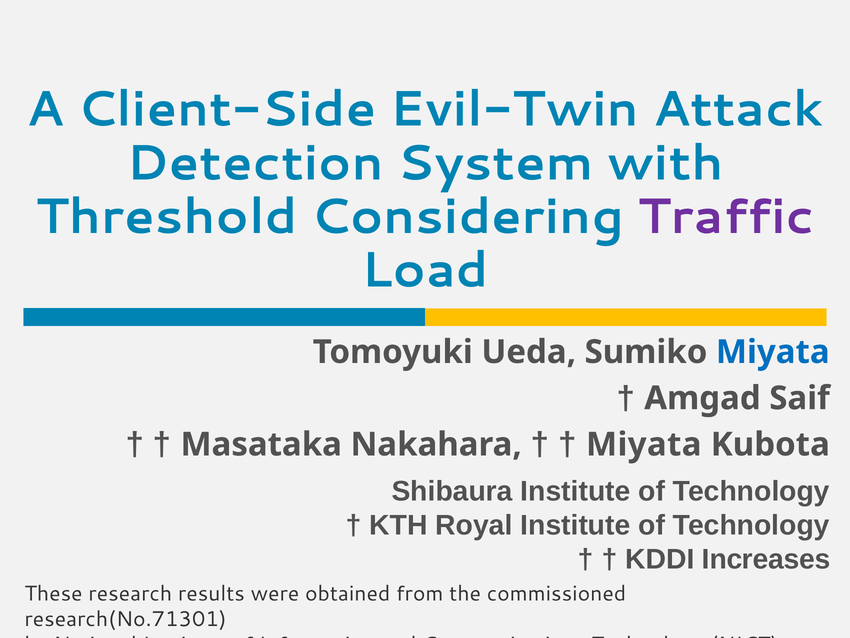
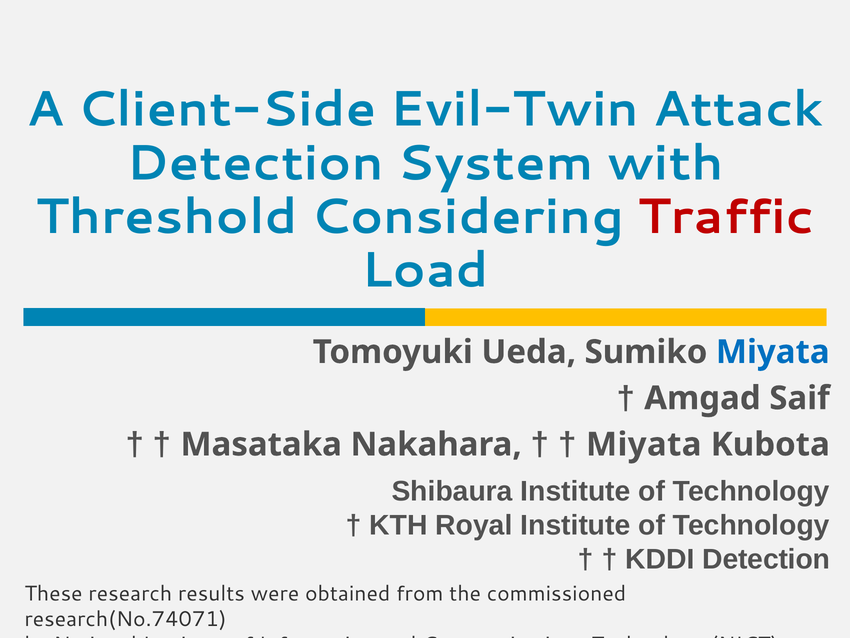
Traffic colour: purple -> red
KDDI Increases: Increases -> Detection
research(No.71301: research(No.71301 -> research(No.74071
